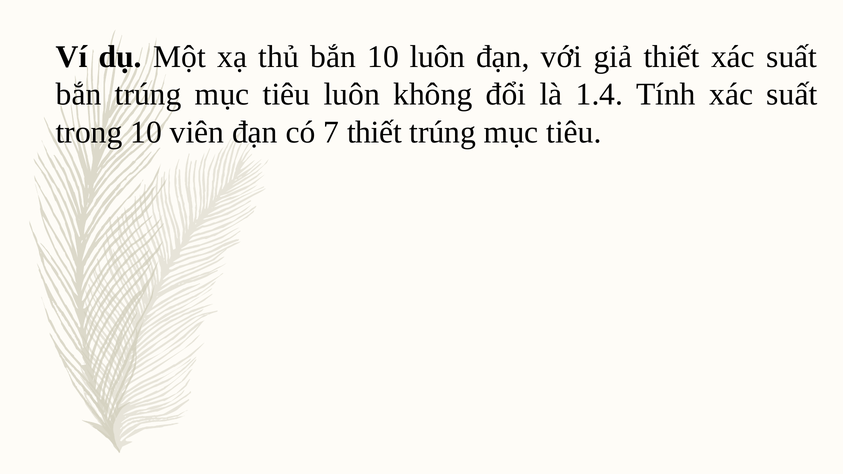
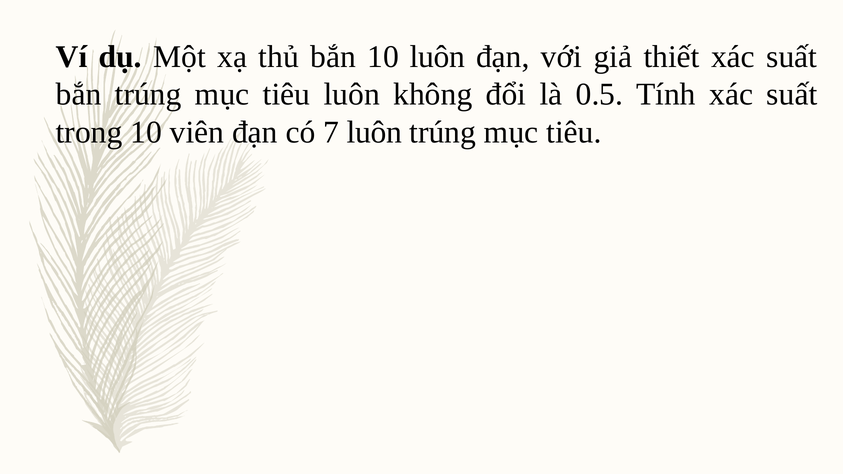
1.4: 1.4 -> 0.5
7 thiết: thiết -> luôn
